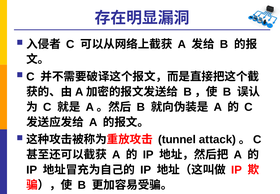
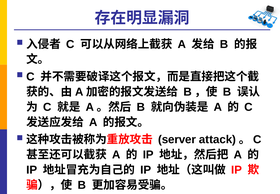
tunnel: tunnel -> server
